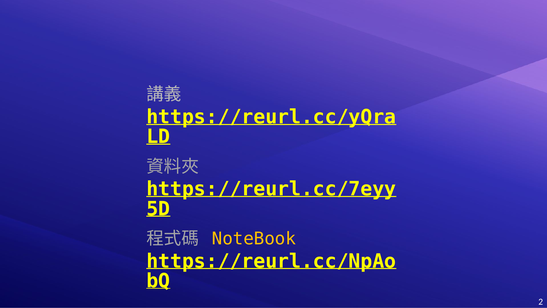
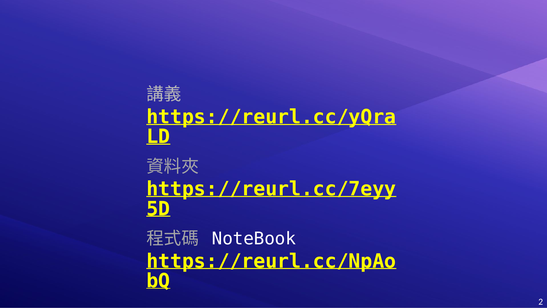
NoteBook colour: yellow -> white
